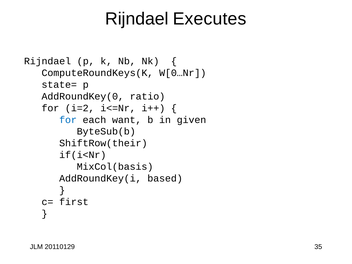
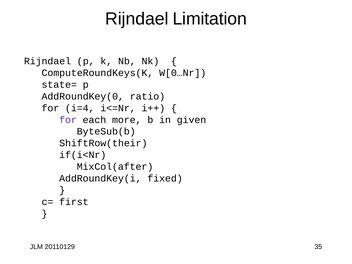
Executes: Executes -> Limitation
i=2: i=2 -> i=4
for at (68, 120) colour: blue -> purple
want: want -> more
MixCol(basis: MixCol(basis -> MixCol(after
based: based -> fixed
